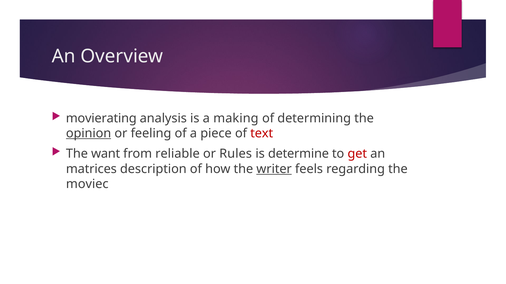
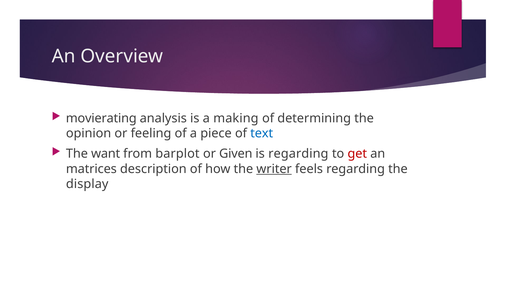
opinion underline: present -> none
text colour: red -> blue
reliable: reliable -> barplot
Rules: Rules -> Given
is determine: determine -> regarding
moviec: moviec -> display
